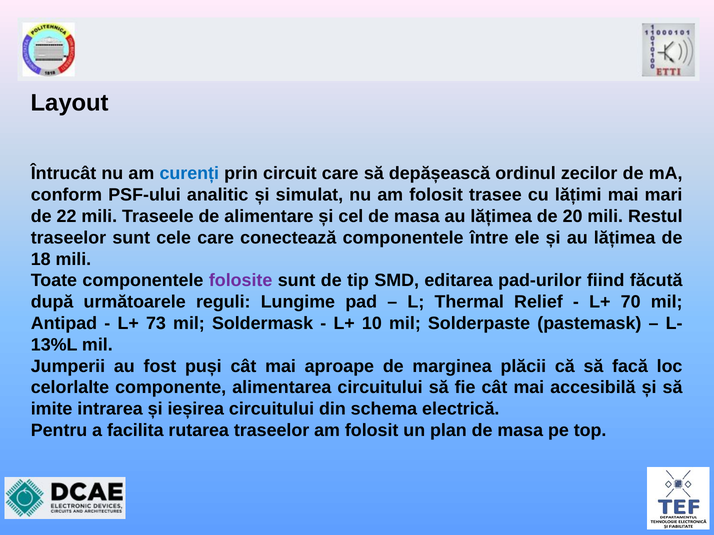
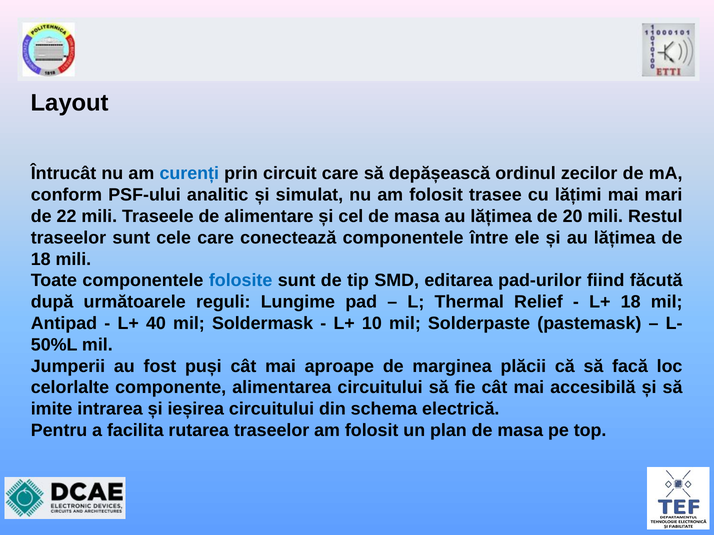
folosite colour: purple -> blue
L+ 70: 70 -> 18
73: 73 -> 40
13%L: 13%L -> 50%L
